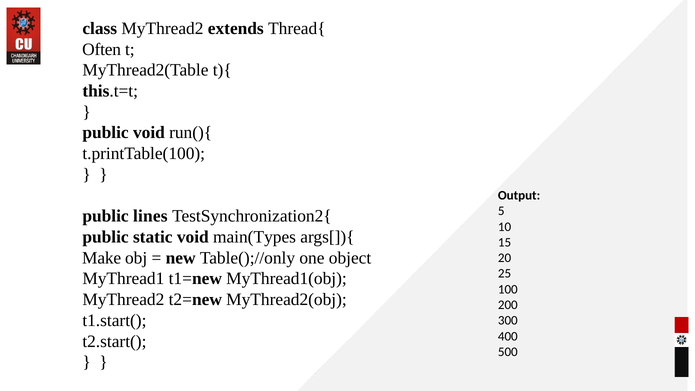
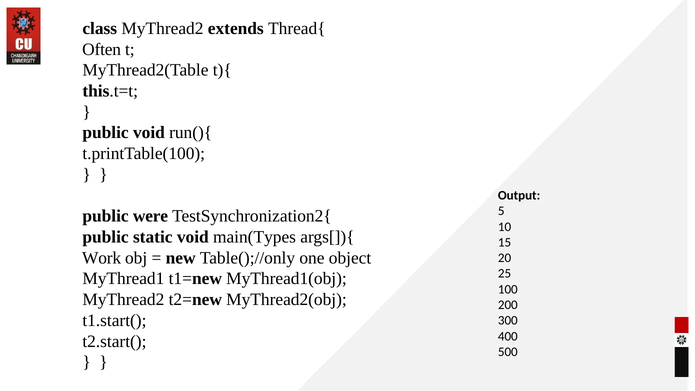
lines: lines -> were
Make: Make -> Work
